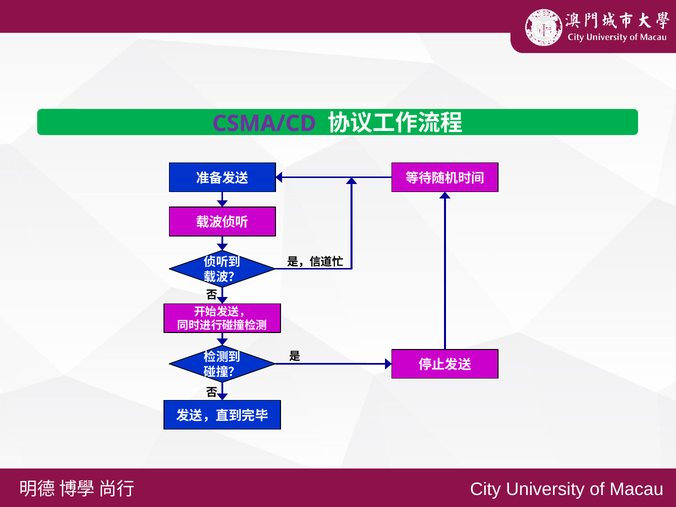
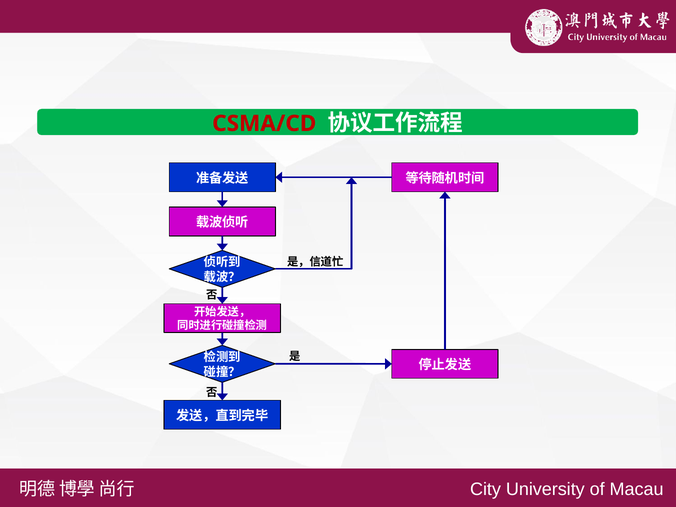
CSMA/CD colour: purple -> red
